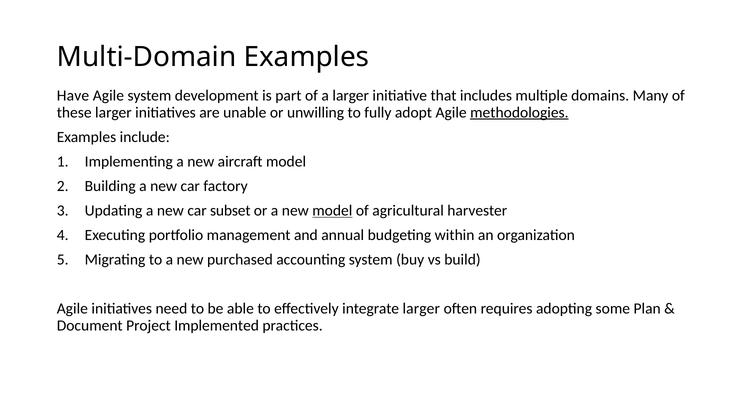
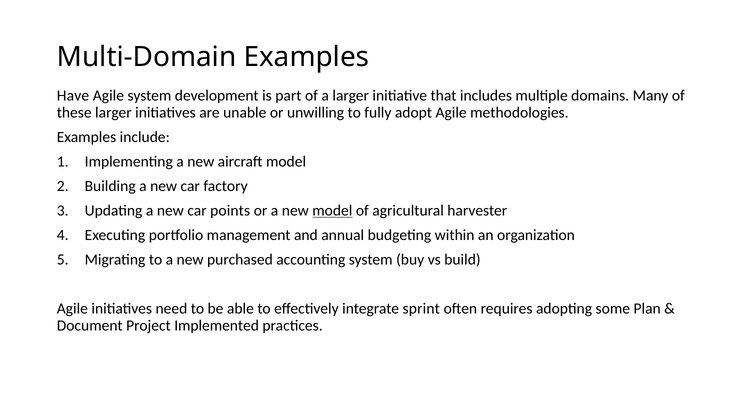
methodologies underline: present -> none
subset: subset -> points
integrate larger: larger -> sprint
